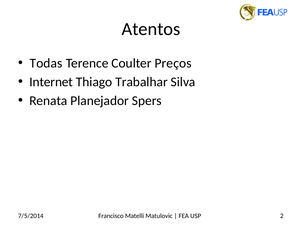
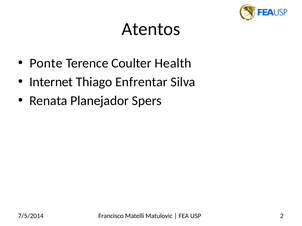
Todas: Todas -> Ponte
Preços: Preços -> Health
Trabalhar: Trabalhar -> Enfrentar
